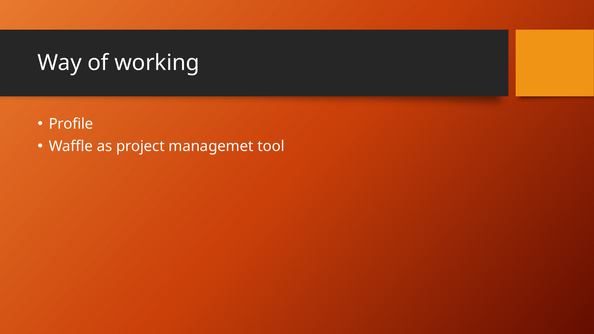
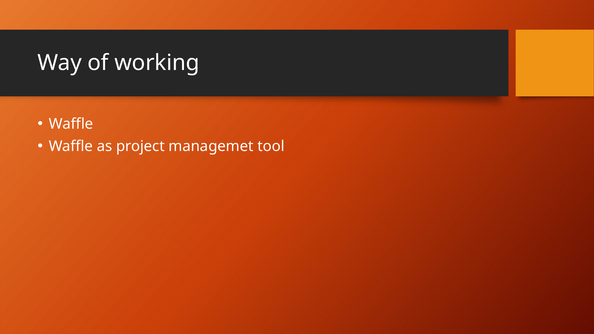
Profile at (71, 124): Profile -> Waffle
